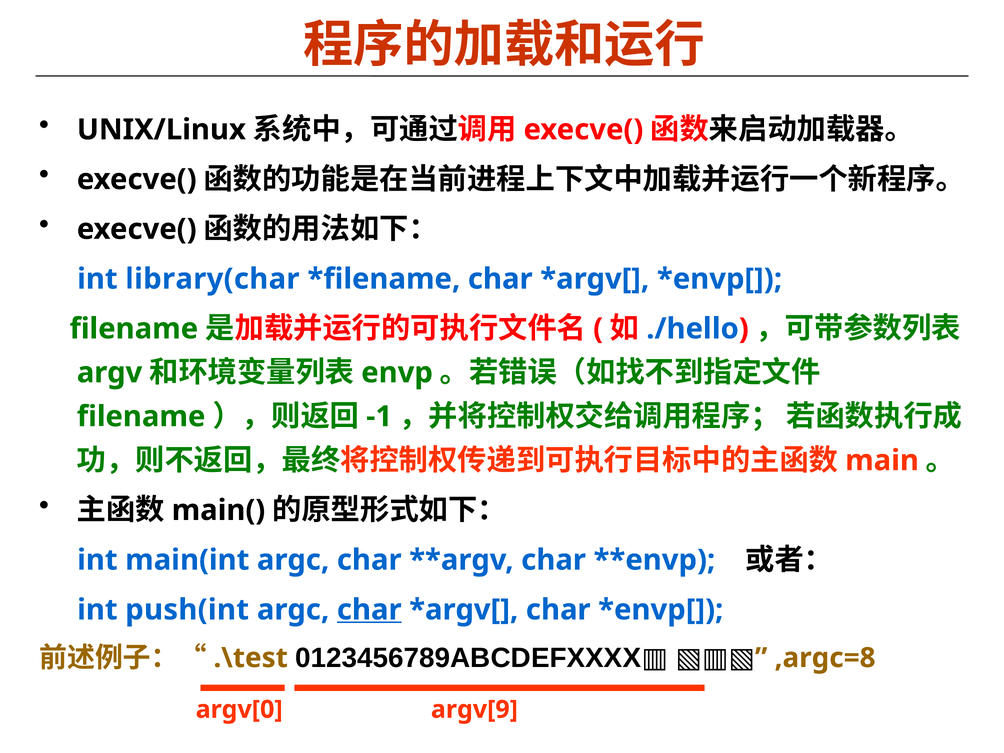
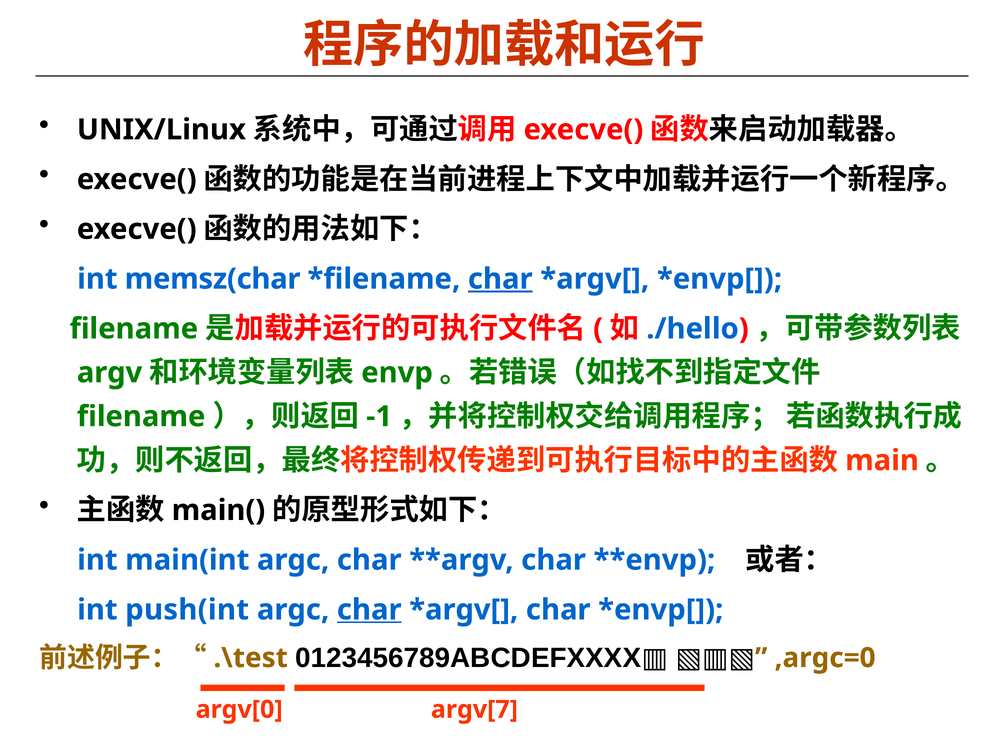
library(char: library(char -> memsz(char
char at (500, 279) underline: none -> present
,argc=8: ,argc=8 -> ,argc=0
argv[9: argv[9 -> argv[7
